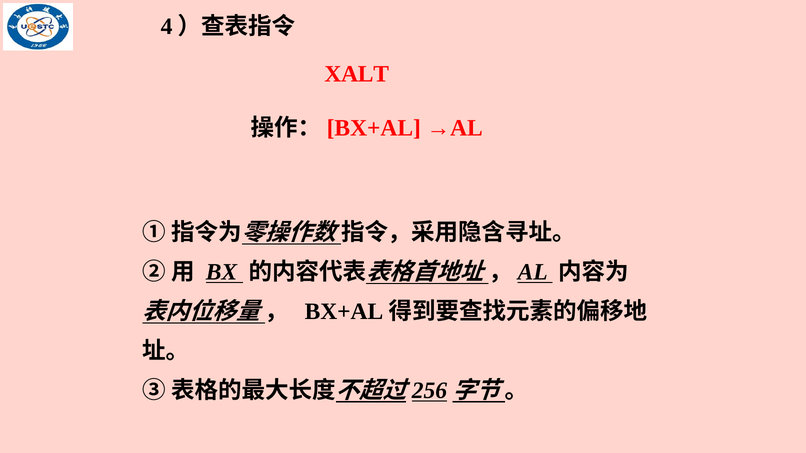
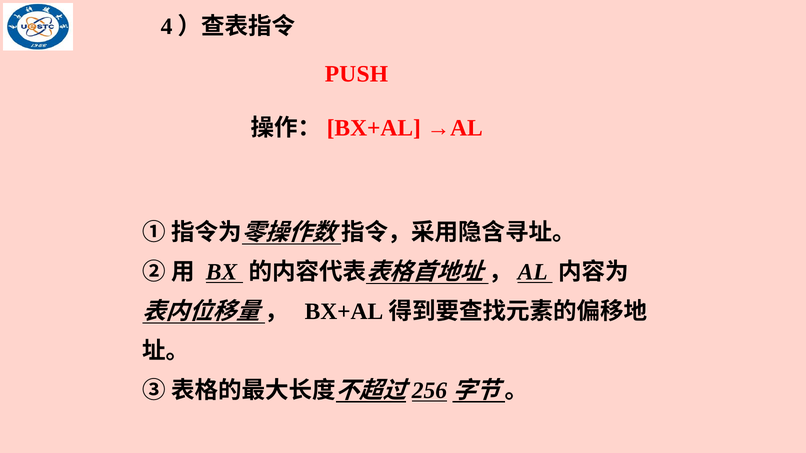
XALT: XALT -> PUSH
